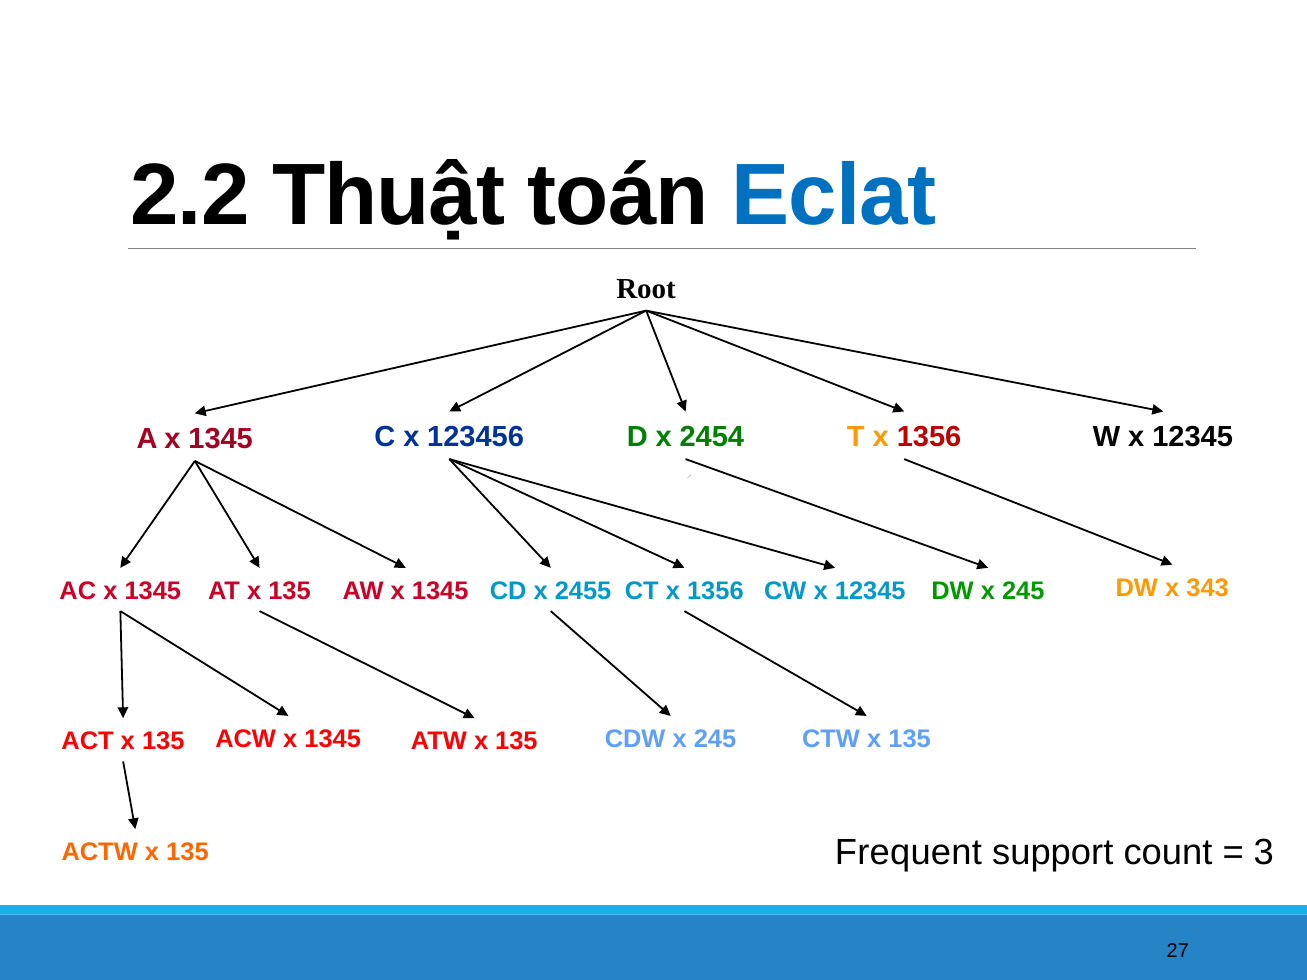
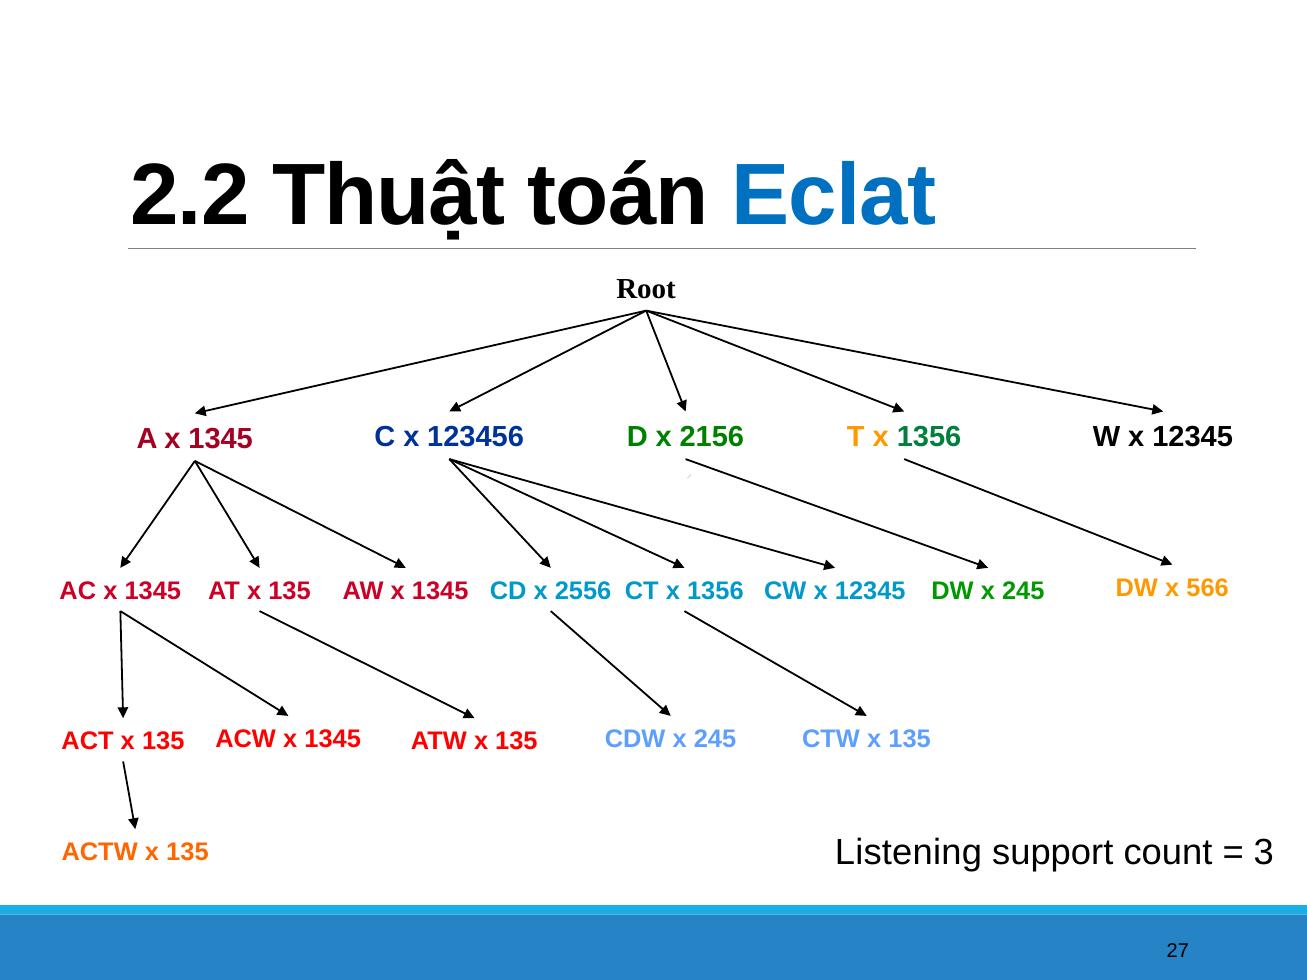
2454: 2454 -> 2156
1356 at (929, 437) colour: red -> green
2455: 2455 -> 2556
343: 343 -> 566
Frequent: Frequent -> Listening
